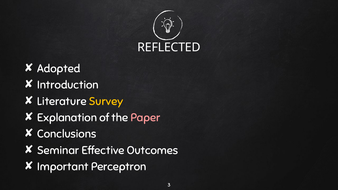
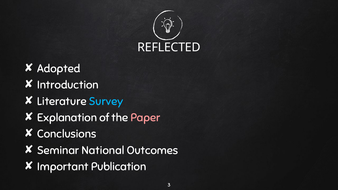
Survey colour: yellow -> light blue
Effective: Effective -> National
Perceptron: Perceptron -> Publication
